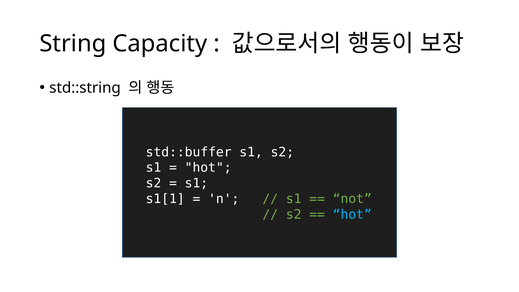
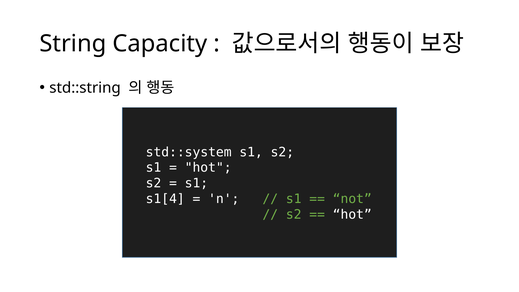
std::buffer: std::buffer -> std::system
s1[1: s1[1 -> s1[4
hot at (352, 214) colour: light blue -> white
